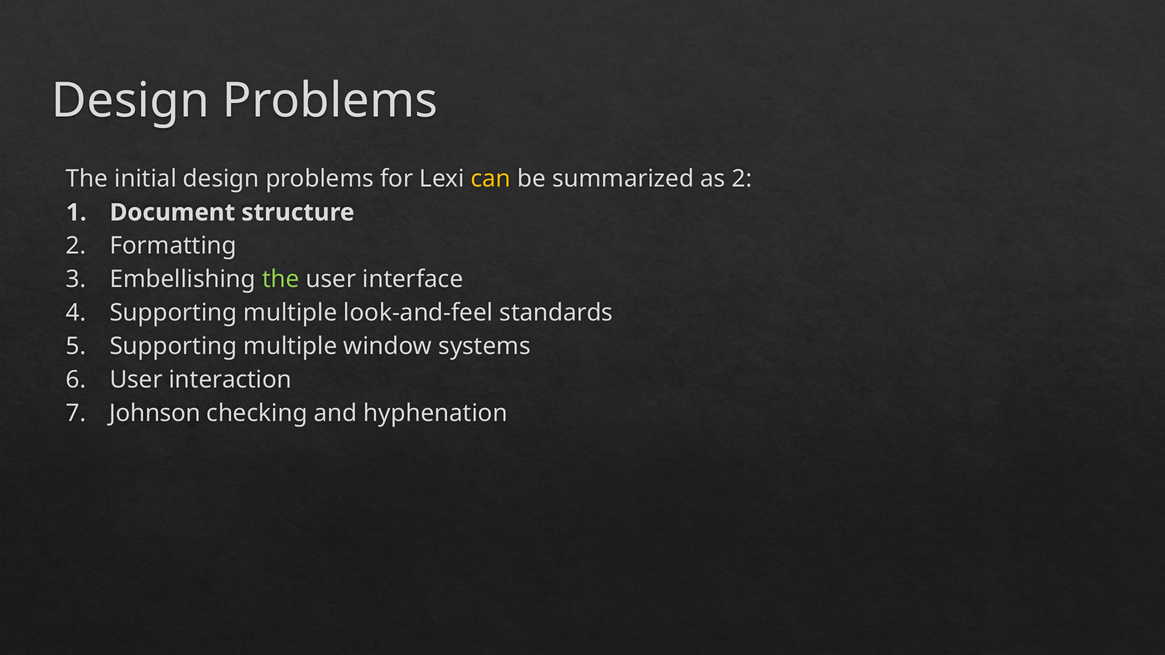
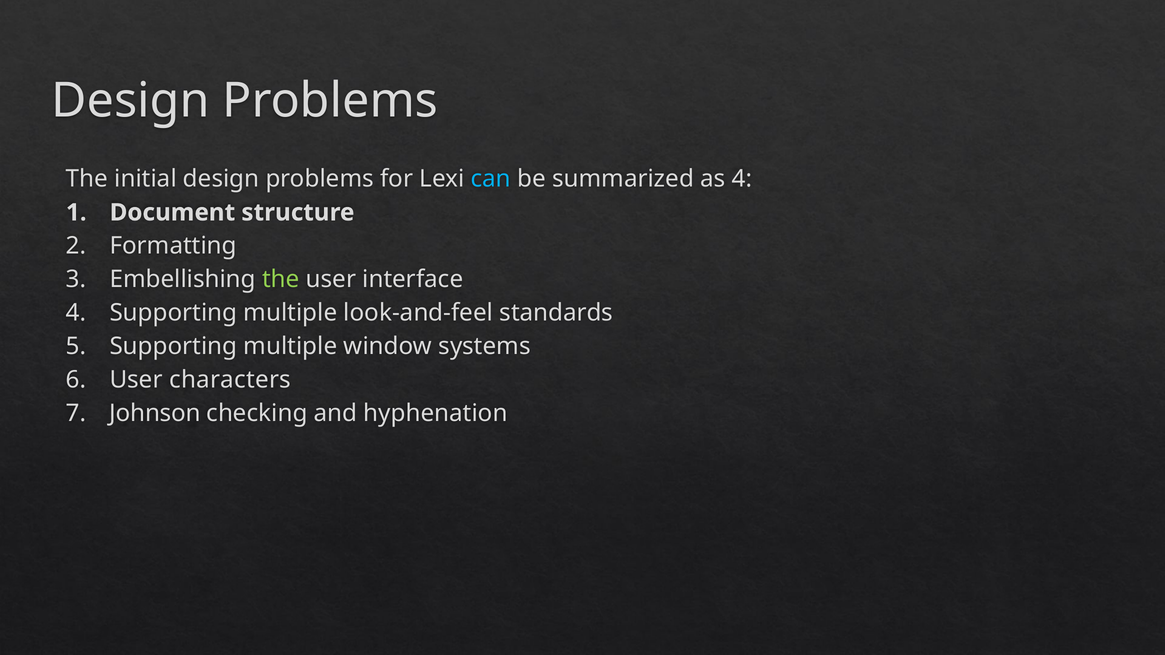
can colour: yellow -> light blue
as 2: 2 -> 4
interaction: interaction -> characters
